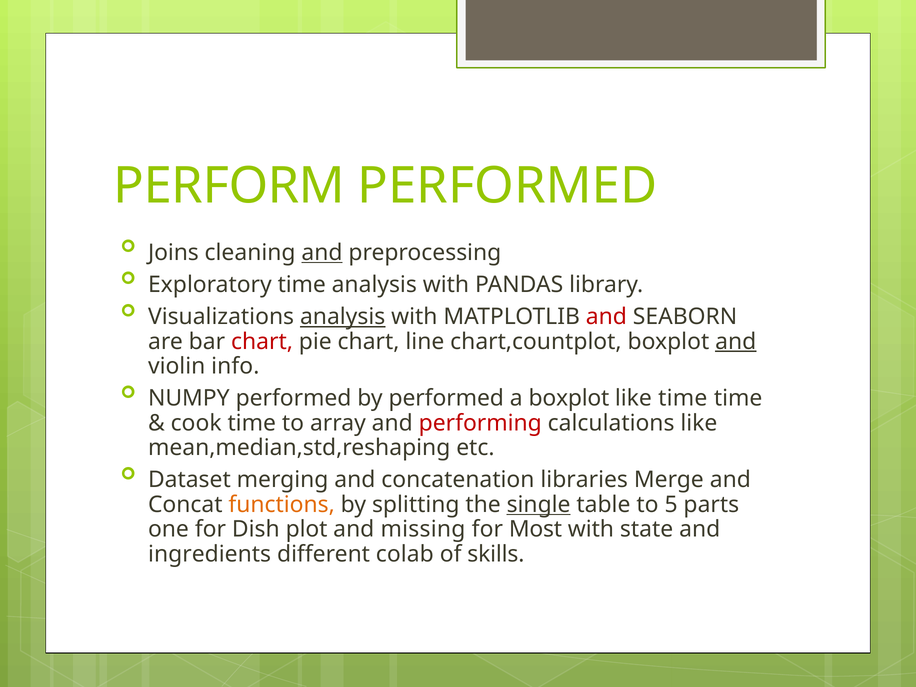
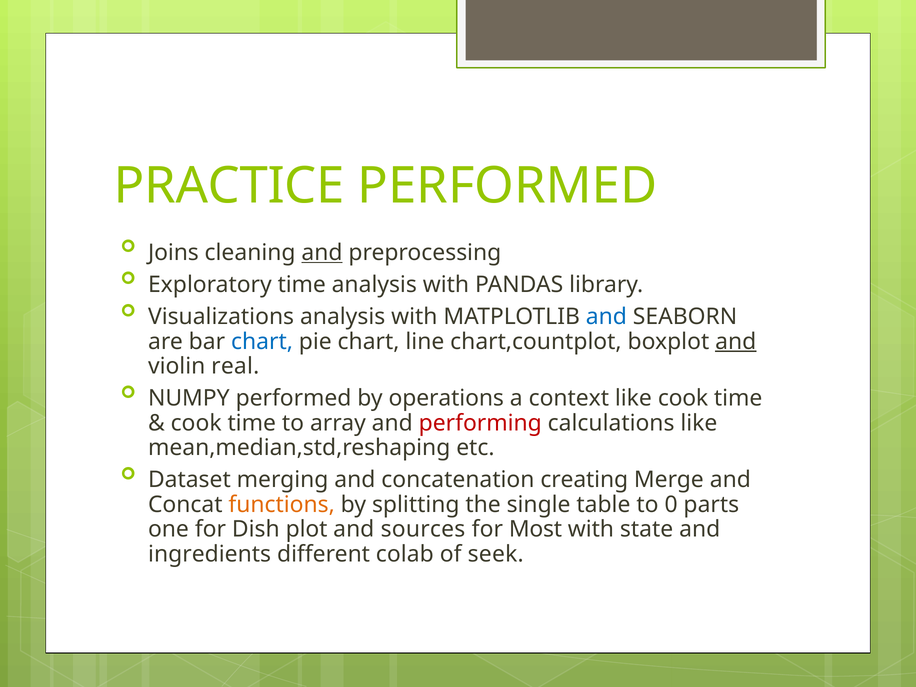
PERFORM: PERFORM -> PRACTICE
analysis at (343, 317) underline: present -> none
and at (606, 317) colour: red -> blue
chart at (262, 342) colour: red -> blue
info: info -> real
by performed: performed -> operations
a boxplot: boxplot -> context
like time: time -> cook
libraries: libraries -> creating
single underline: present -> none
5: 5 -> 0
missing: missing -> sources
skills: skills -> seek
